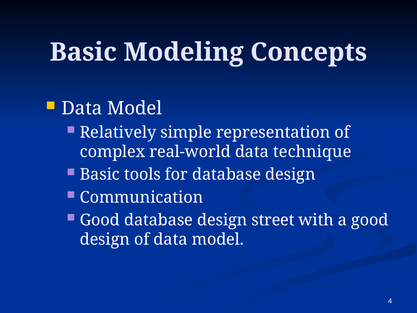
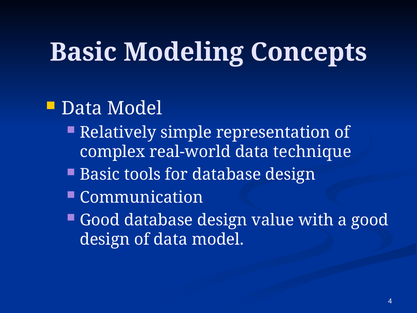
street: street -> value
